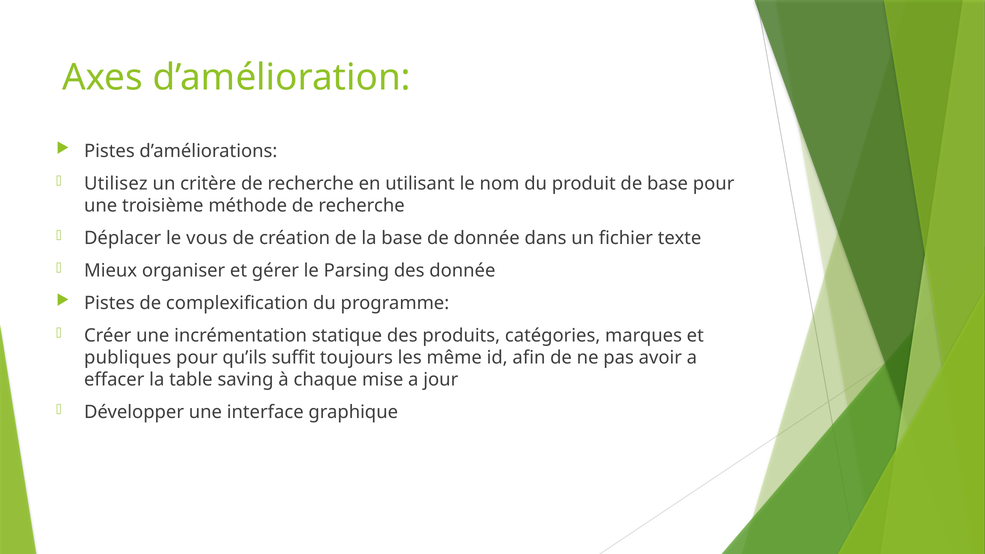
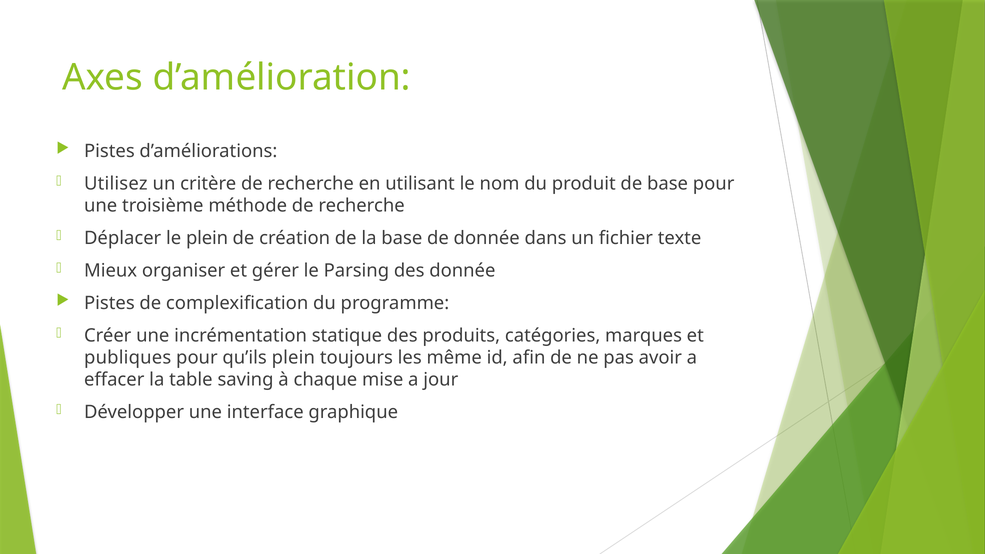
le vous: vous -> plein
qu’ils suffit: suffit -> plein
